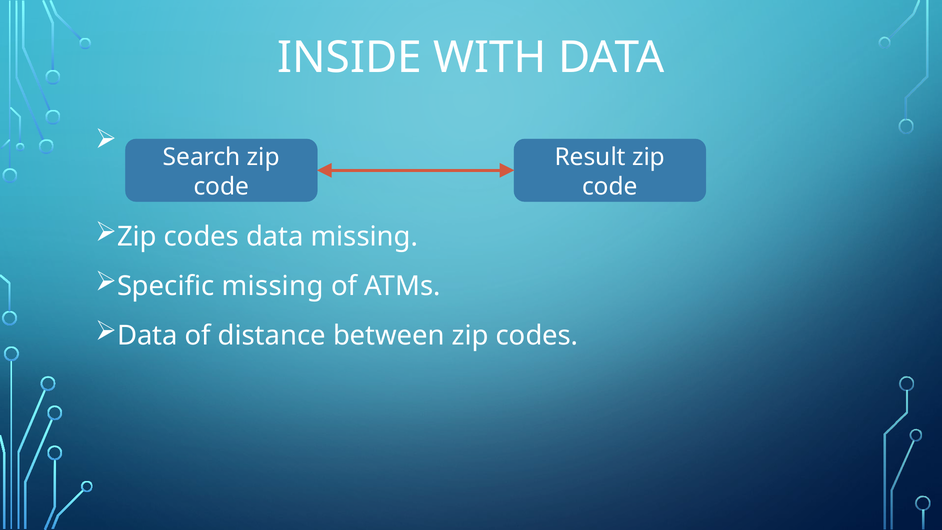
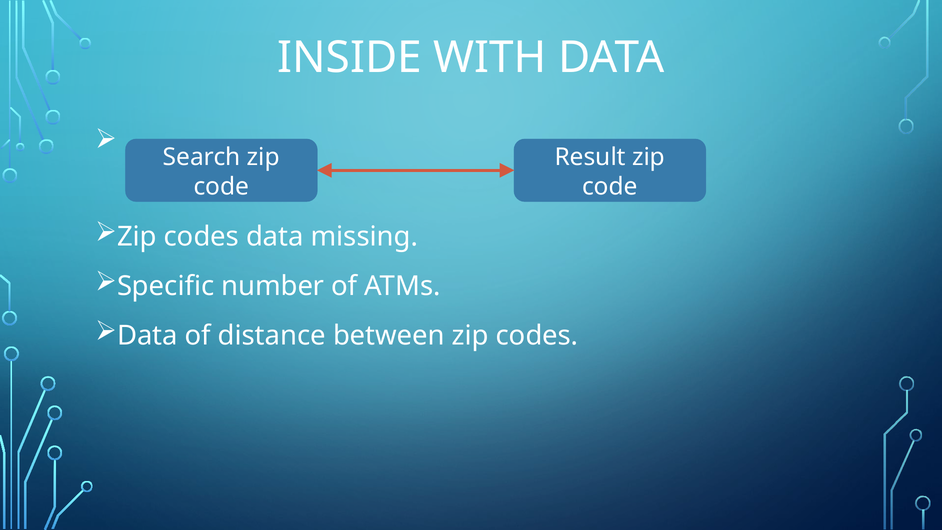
Specific missing: missing -> number
